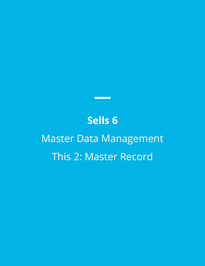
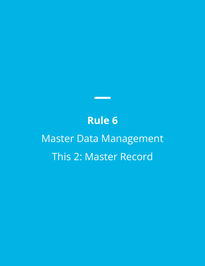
Sells: Sells -> Rule
